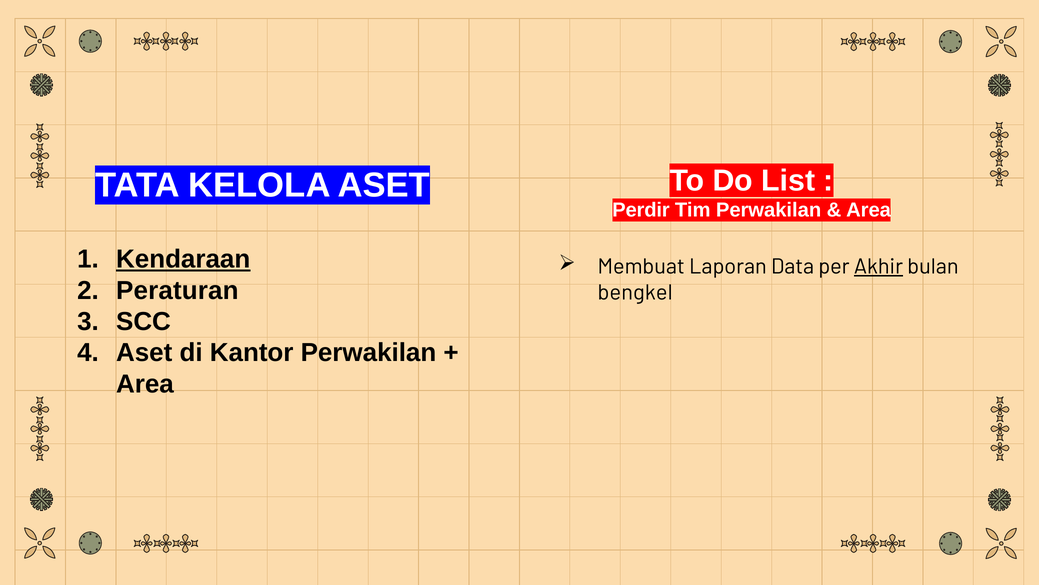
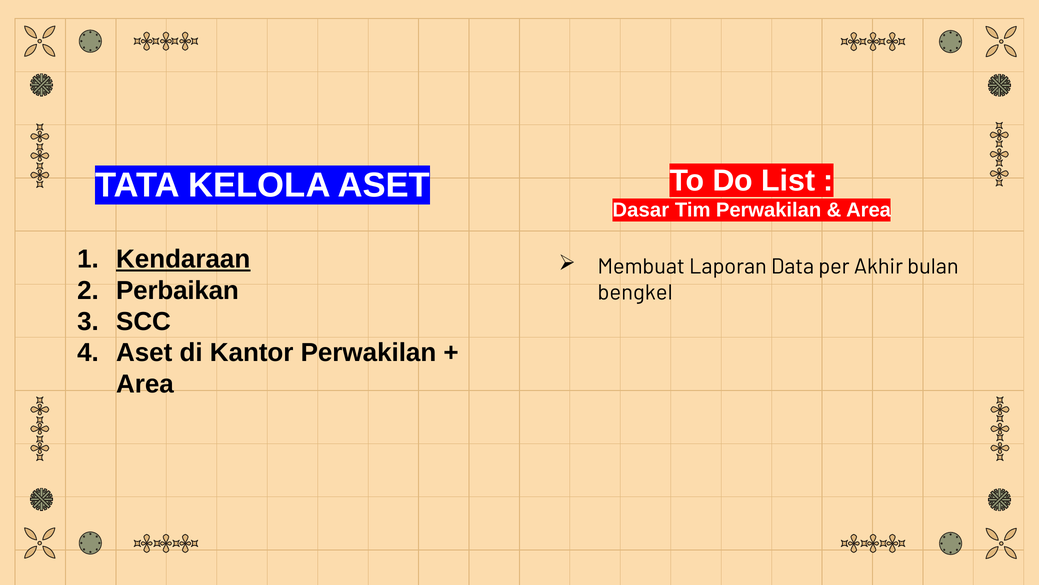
Perdir: Perdir -> Dasar
Akhir underline: present -> none
Peraturan: Peraturan -> Perbaikan
